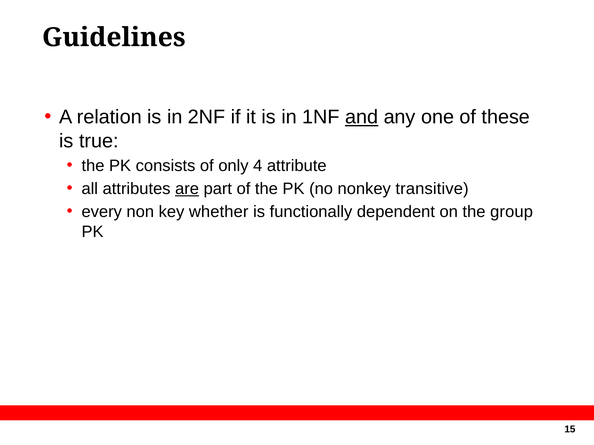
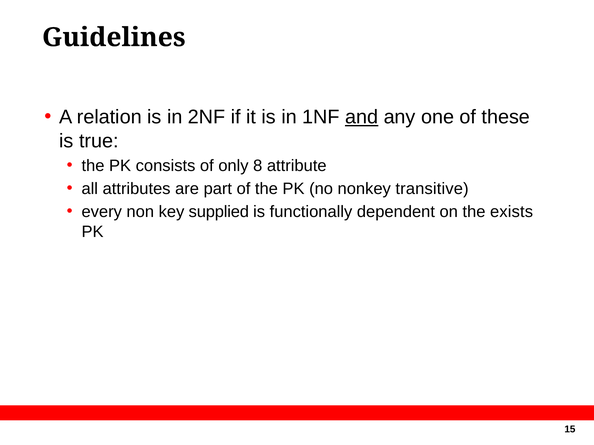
4: 4 -> 8
are underline: present -> none
whether: whether -> supplied
group: group -> exists
